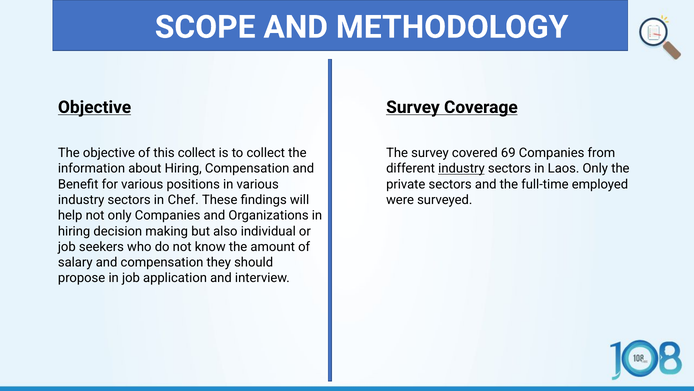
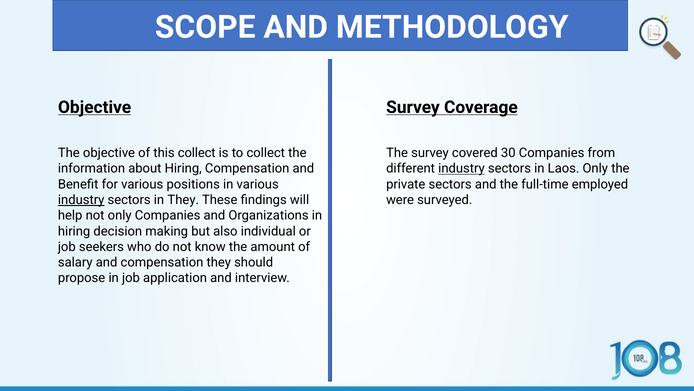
69: 69 -> 30
industry at (81, 200) underline: none -> present
in Chef: Chef -> They
